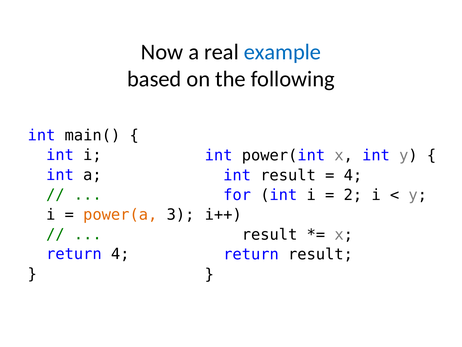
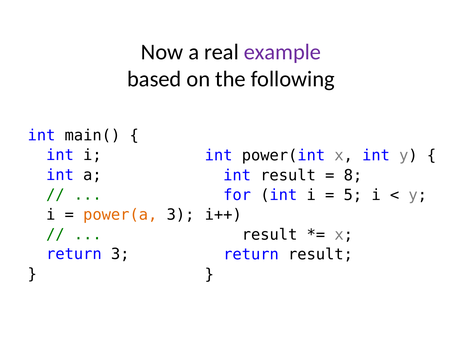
example colour: blue -> purple
4 at (353, 175): 4 -> 8
2: 2 -> 5
return 4: 4 -> 3
